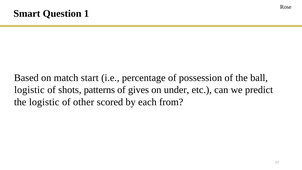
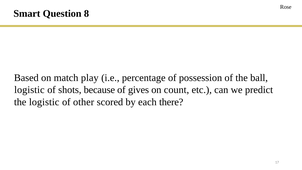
1: 1 -> 8
start: start -> play
patterns: patterns -> because
under: under -> count
from: from -> there
